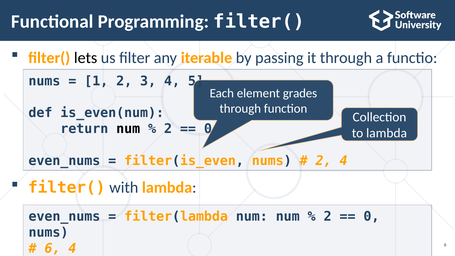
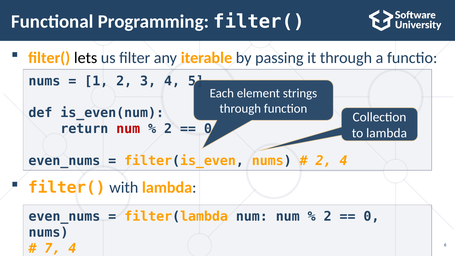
grades: grades -> strings
num at (128, 129) colour: black -> red
6 at (52, 248): 6 -> 7
